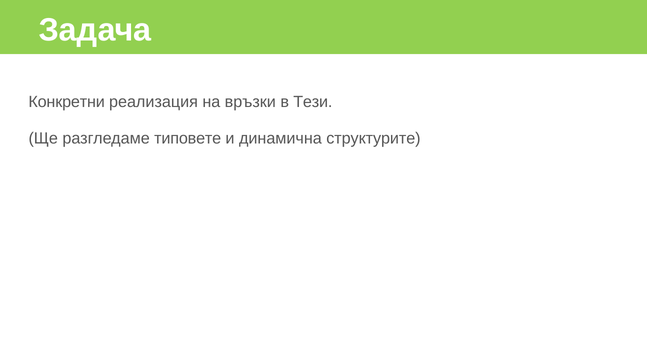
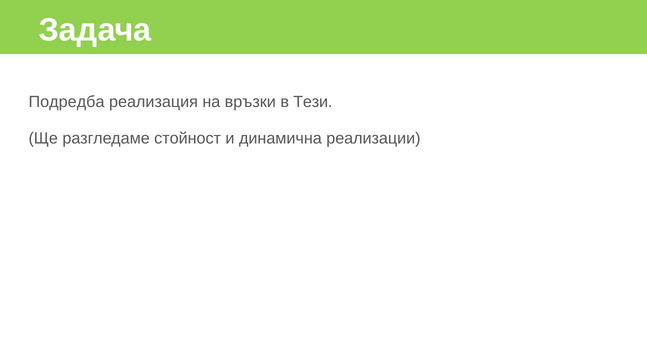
Конкретни: Конкретни -> Подредба
типовете: типовете -> стойност
структурите: структурите -> реализации
